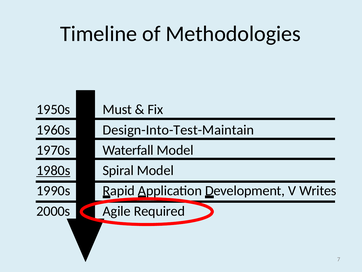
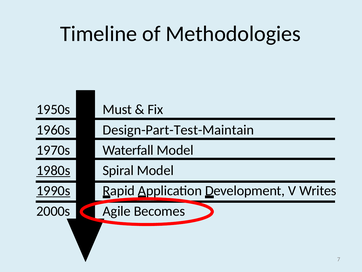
Design-Into-Test-Maintain: Design-Into-Test-Maintain -> Design-Part-Test-Maintain
1990s underline: none -> present
Required: Required -> Becomes
